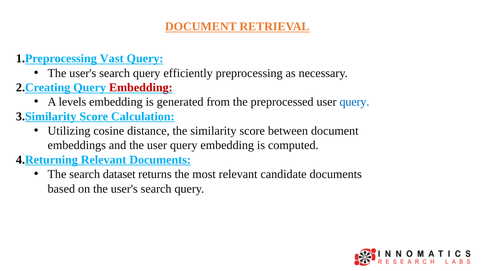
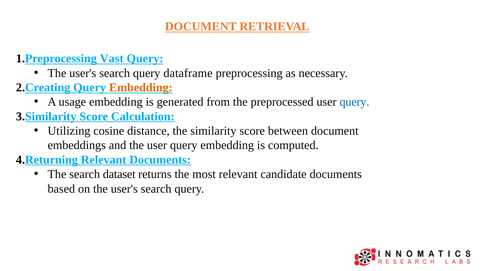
efficiently: efficiently -> dataframe
Embedding at (141, 88) colour: red -> orange
levels: levels -> usage
